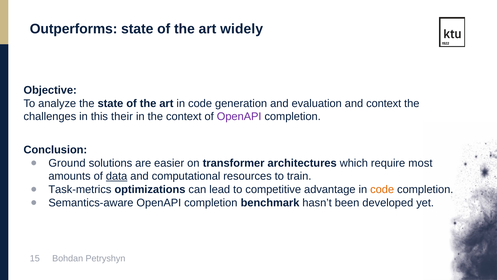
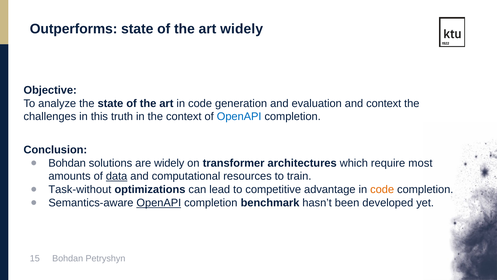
their: their -> truth
OpenAPI at (239, 116) colour: purple -> blue
Ground at (67, 163): Ground -> Bohdan
are easier: easier -> widely
Task-metrics: Task-metrics -> Task-without
OpenAPI at (159, 202) underline: none -> present
